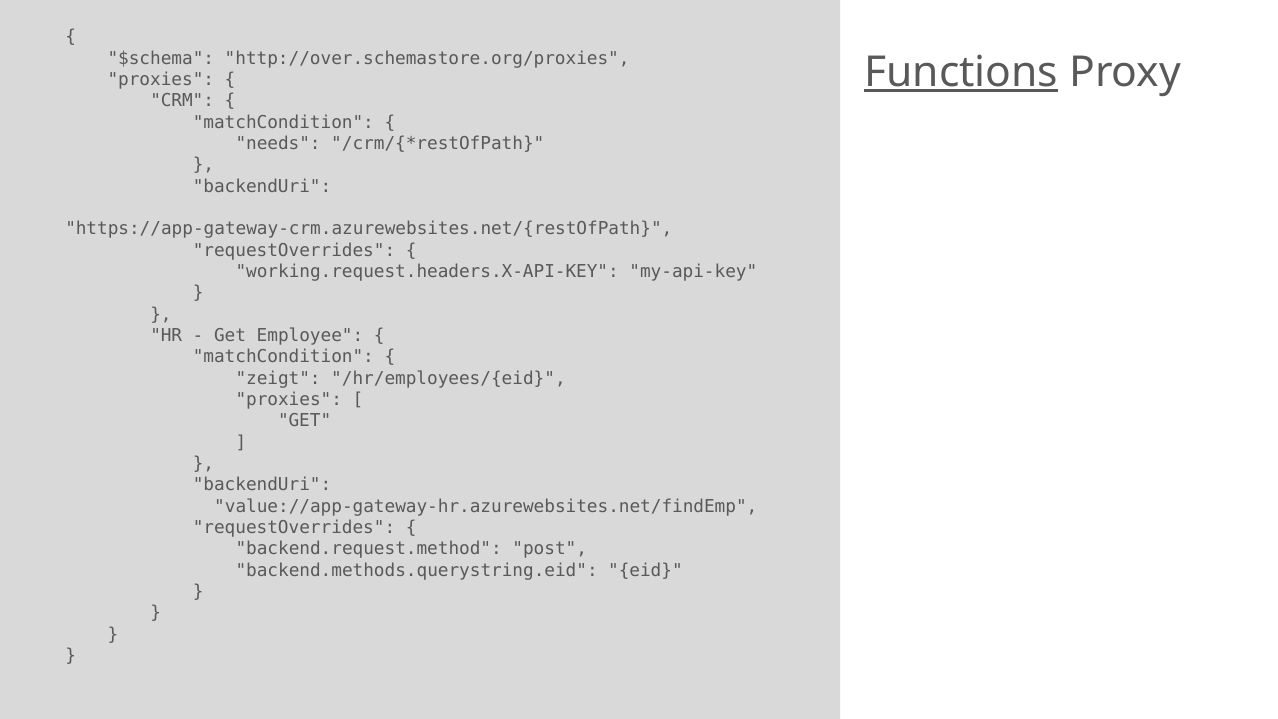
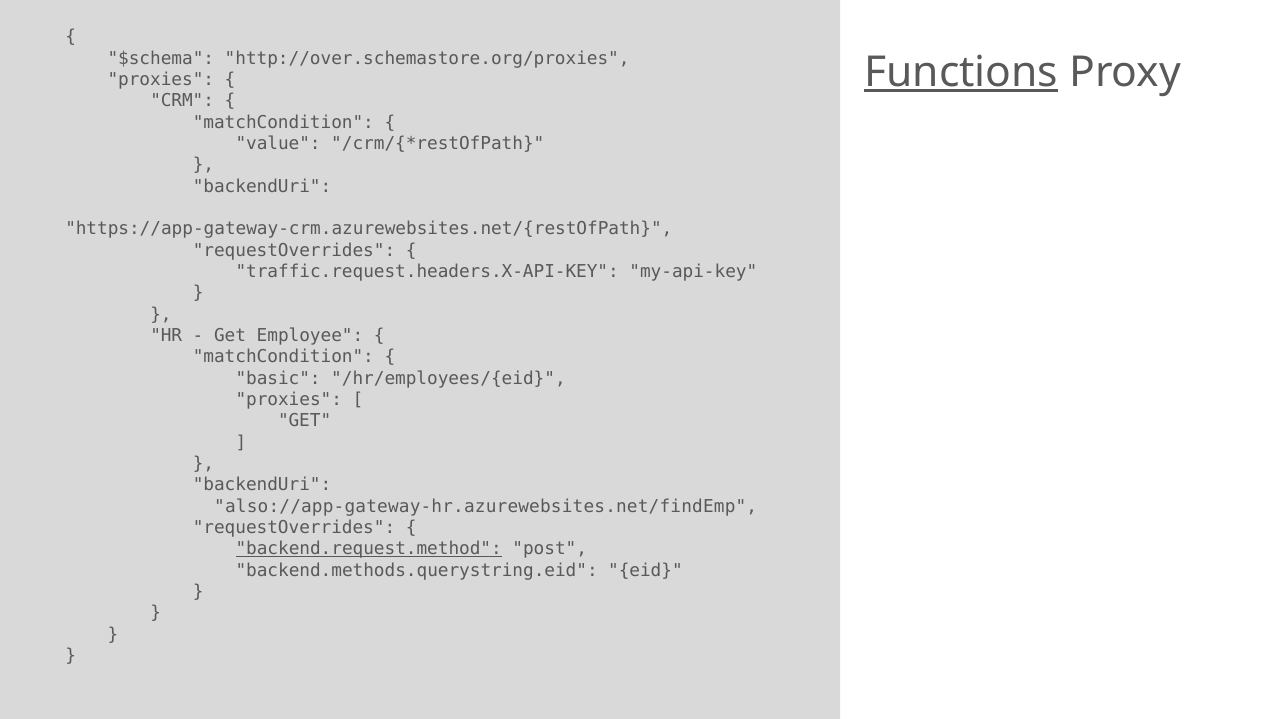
needs: needs -> value
working.request.headers.X-API-KEY: working.request.headers.X-API-KEY -> traffic.request.headers.X-API-KEY
zeigt: zeigt -> basic
value://app-gateway-hr.azurewebsites.net/findEmp: value://app-gateway-hr.azurewebsites.net/findEmp -> also://app-gateway-hr.azurewebsites.net/findEmp
backend.request.method underline: none -> present
